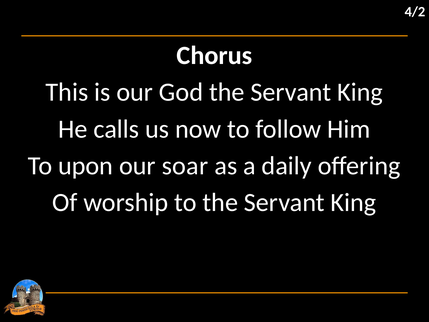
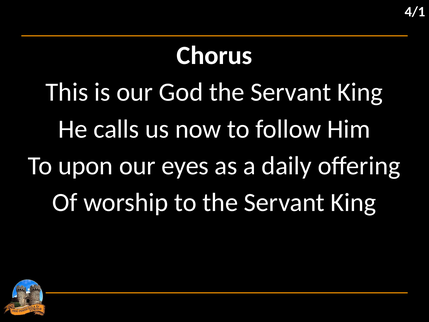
4/2: 4/2 -> 4/1
soar: soar -> eyes
